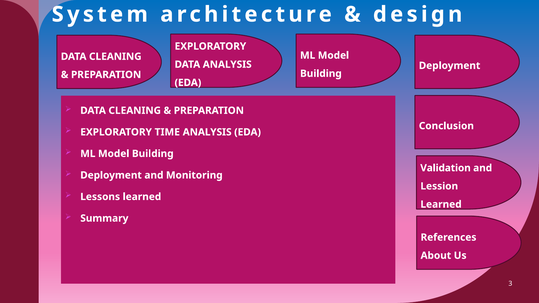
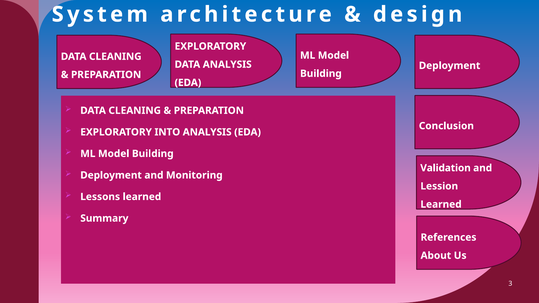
TIME: TIME -> INTO
